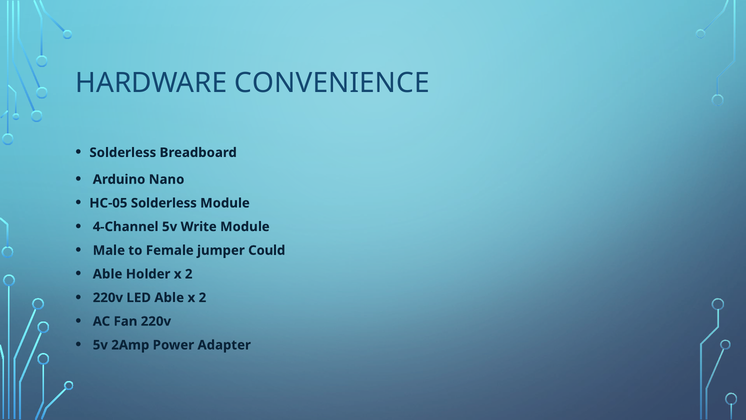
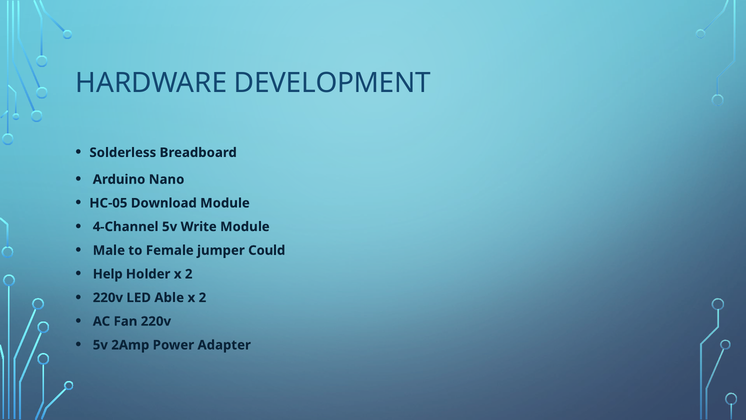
CONVENIENCE: CONVENIENCE -> DEVELOPMENT
HC-05 Solderless: Solderless -> Download
Able at (108, 274): Able -> Help
